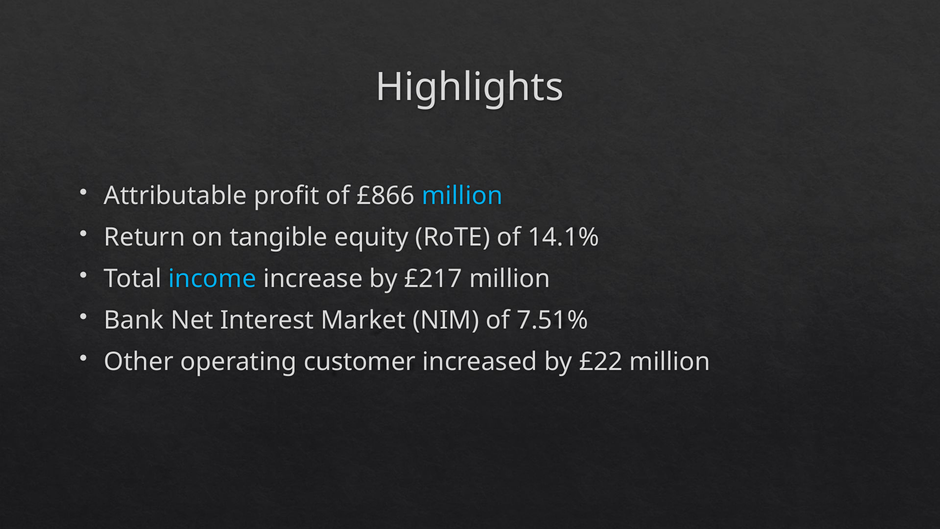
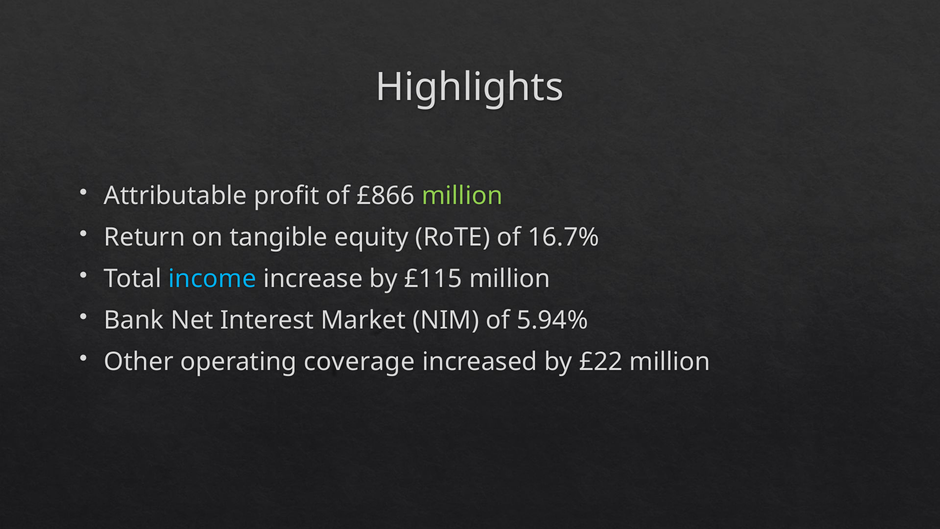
million at (462, 196) colour: light blue -> light green
14.1%: 14.1% -> 16.7%
£217: £217 -> £115
7.51%: 7.51% -> 5.94%
customer: customer -> coverage
